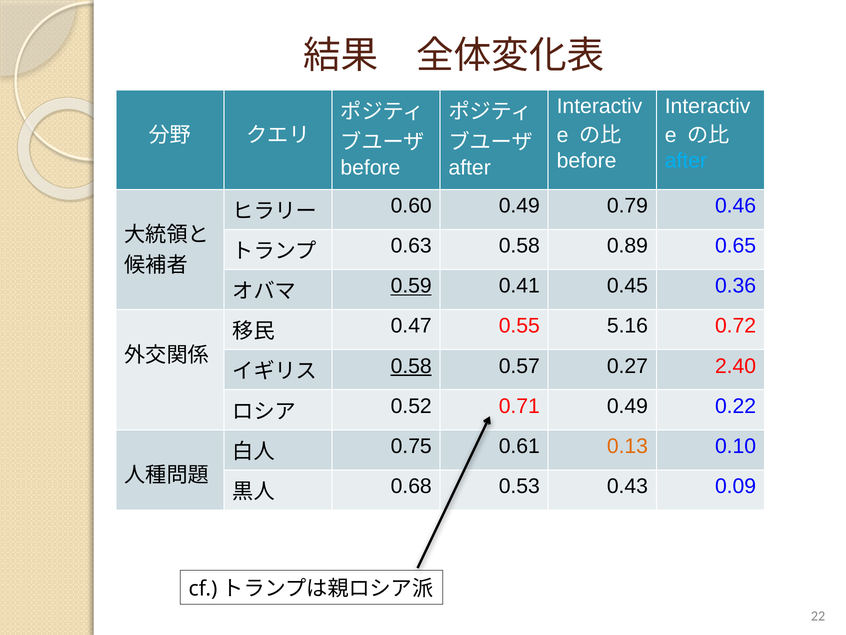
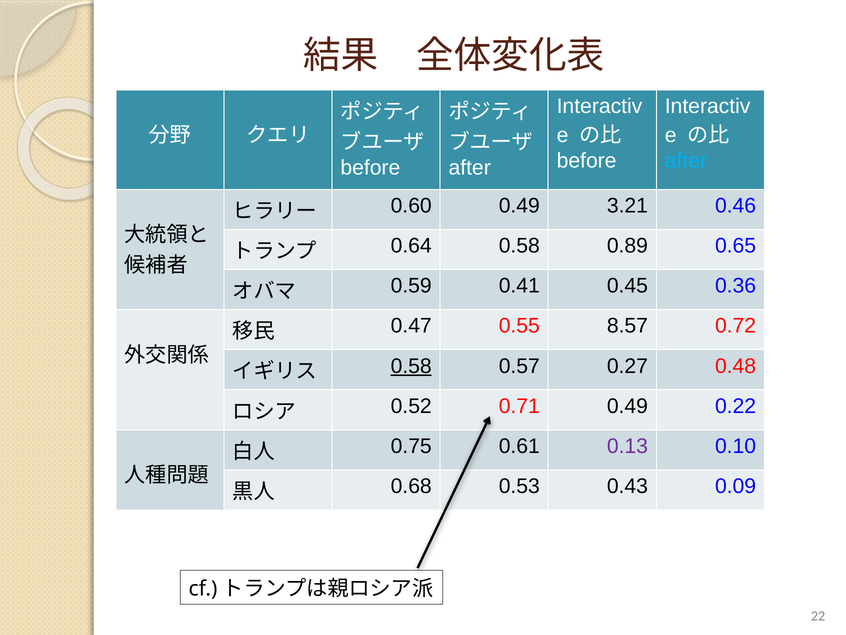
0.79: 0.79 -> 3.21
0.63: 0.63 -> 0.64
0.59 underline: present -> none
5.16: 5.16 -> 8.57
2.40: 2.40 -> 0.48
0.13 colour: orange -> purple
